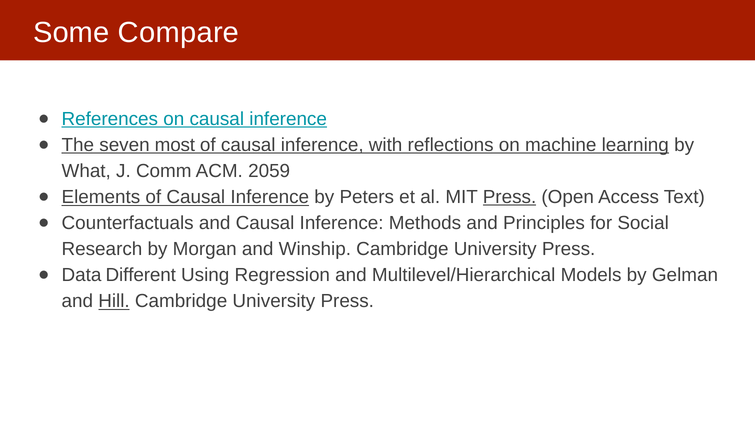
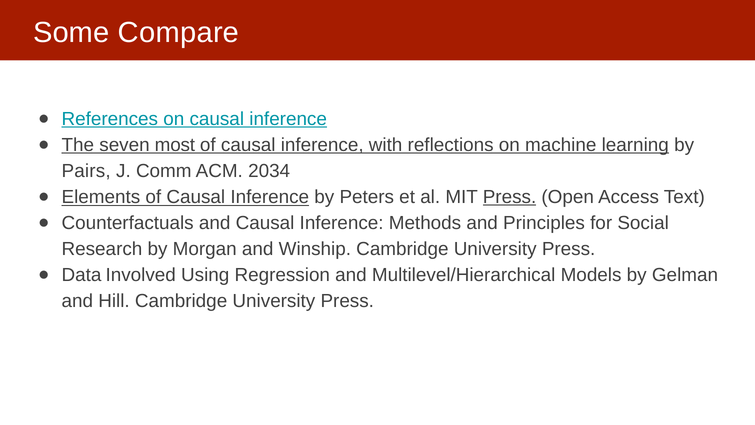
What: What -> Pairs
2059: 2059 -> 2034
Different: Different -> Involved
Hill underline: present -> none
